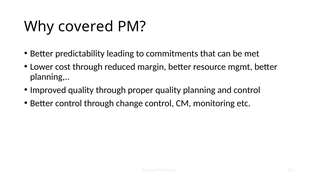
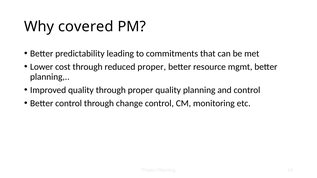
reduced margin: margin -> proper
